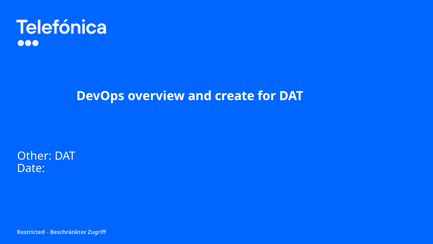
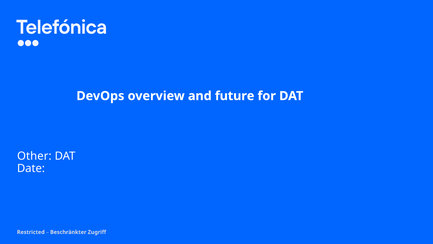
create: create -> future
